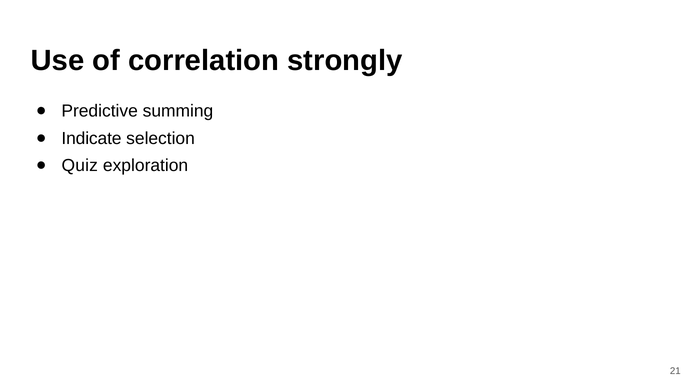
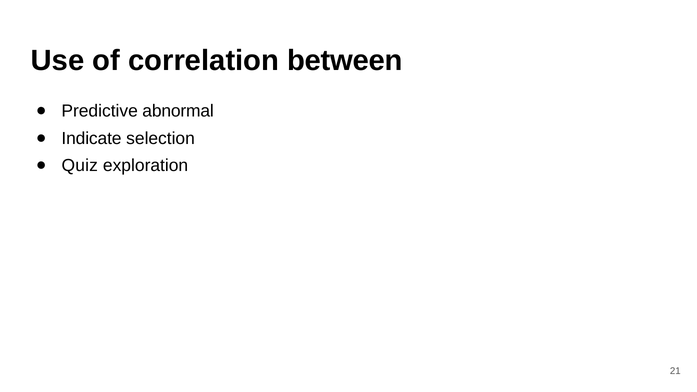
strongly: strongly -> between
summing: summing -> abnormal
